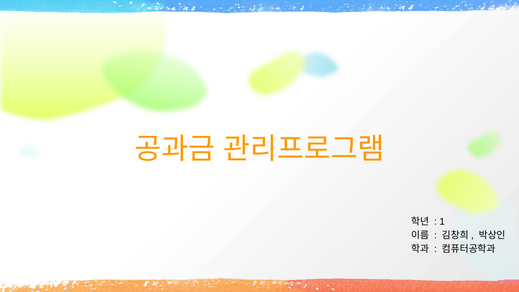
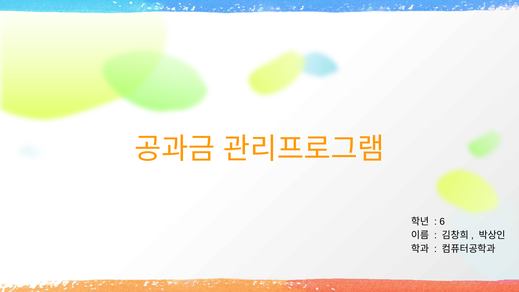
1: 1 -> 6
